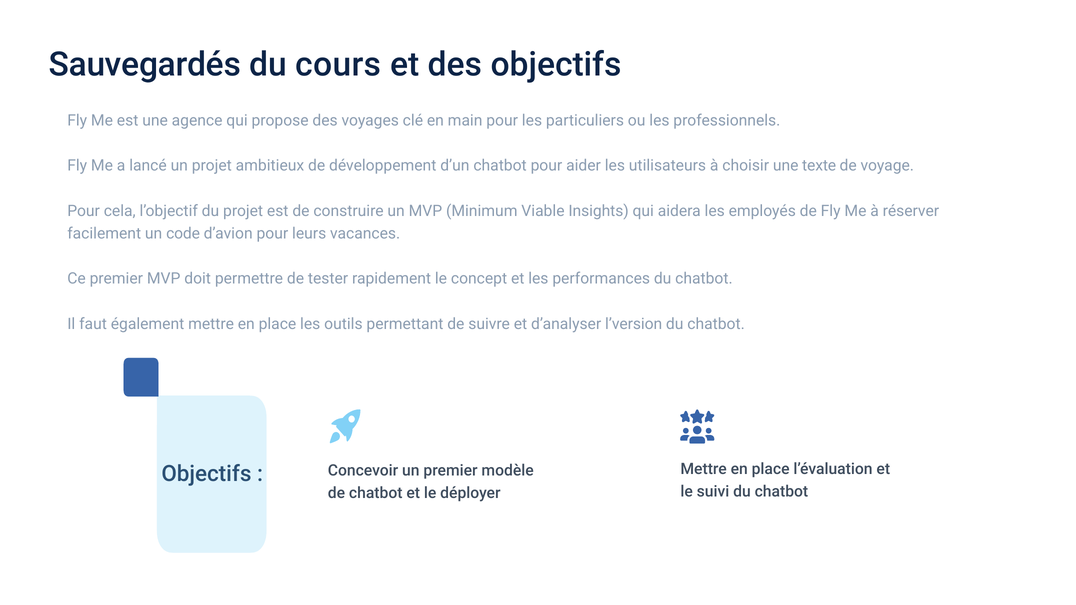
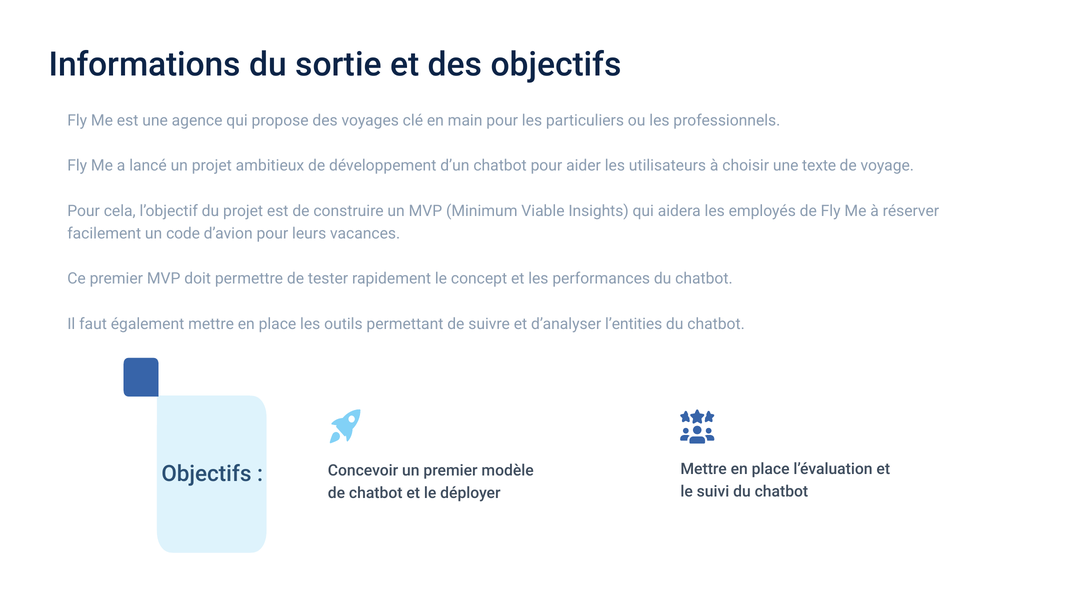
Sauvegardés: Sauvegardés -> Informations
cours: cours -> sortie
l’version: l’version -> l’entities
